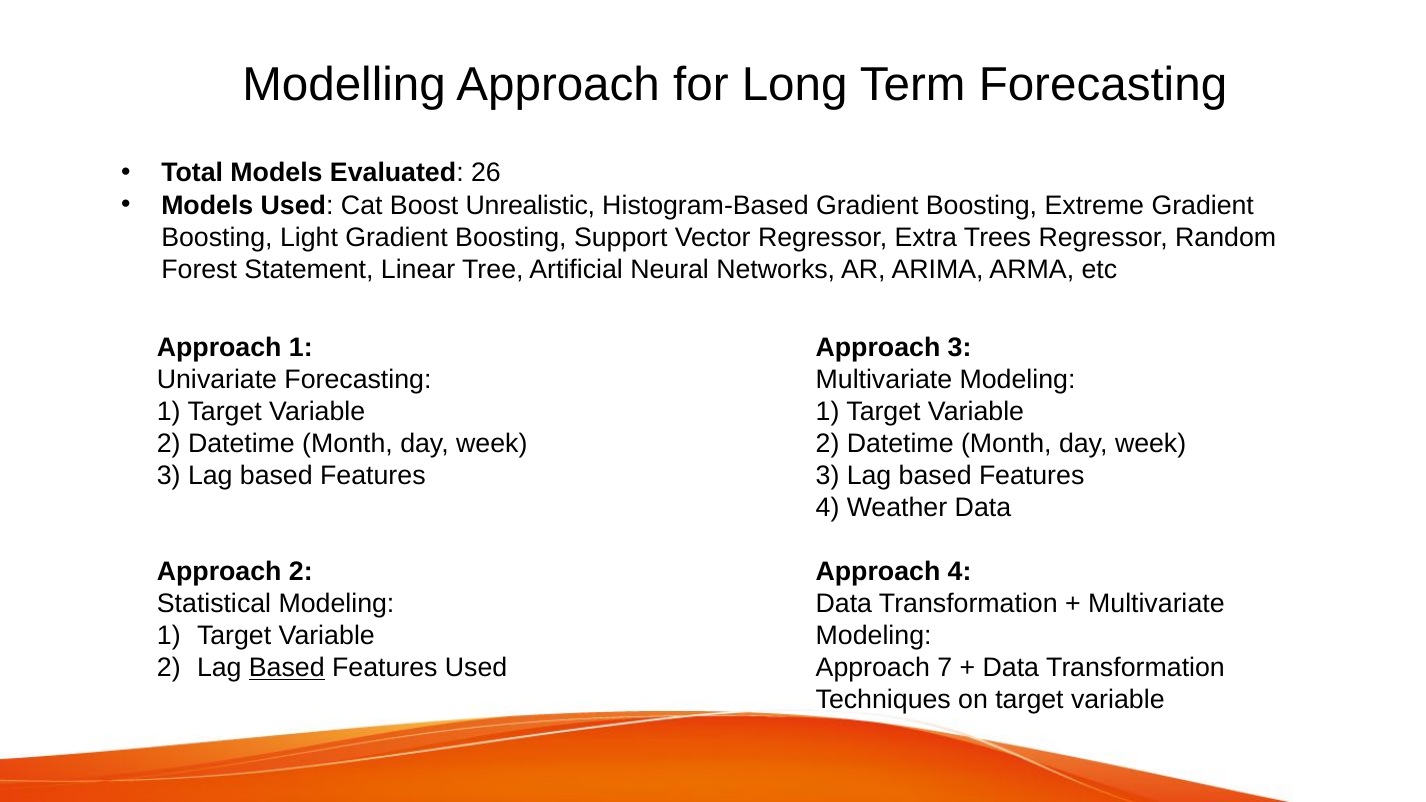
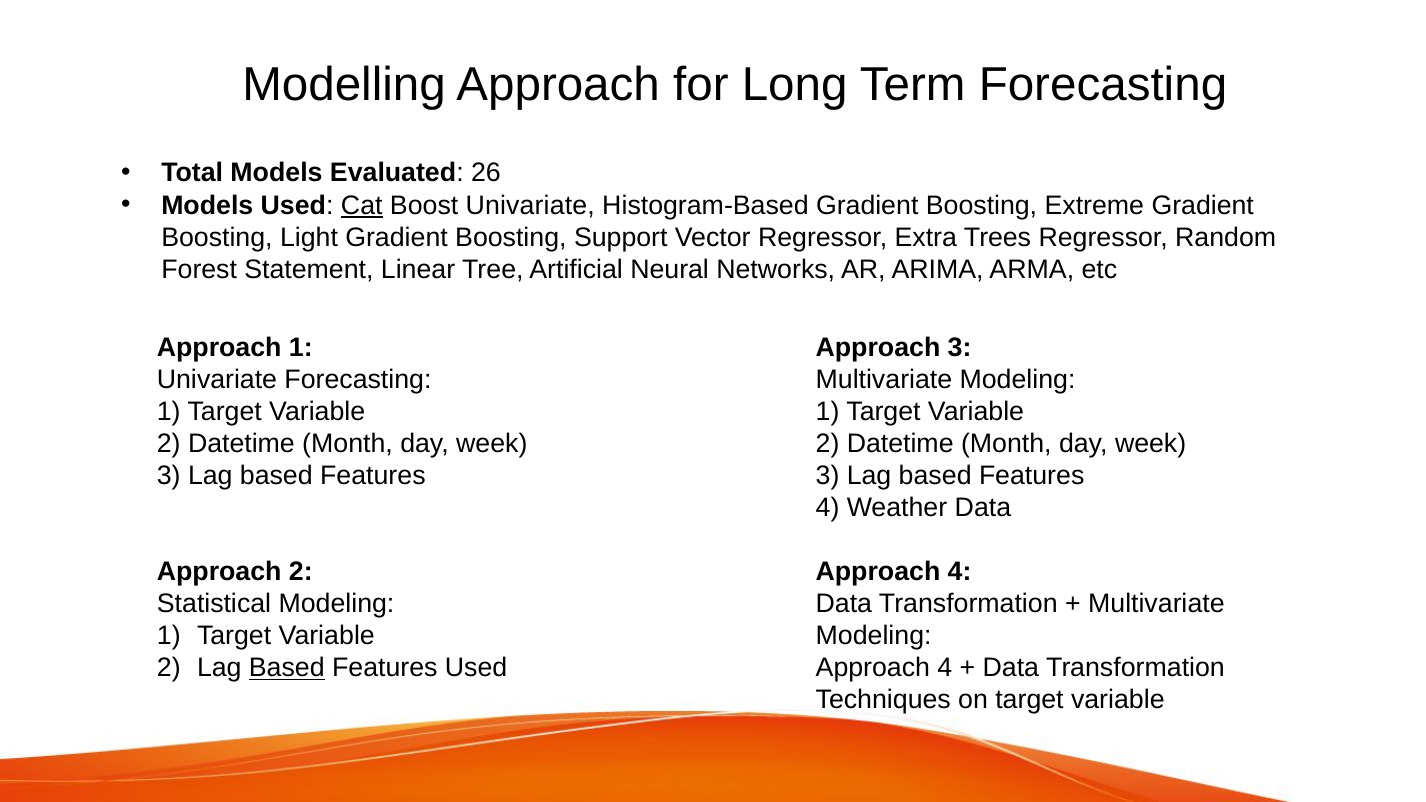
Cat underline: none -> present
Boost Unrealistic: Unrealistic -> Univariate
7 at (945, 668): 7 -> 4
